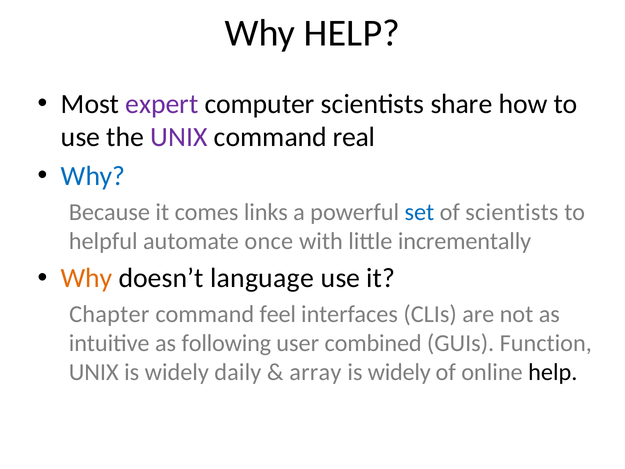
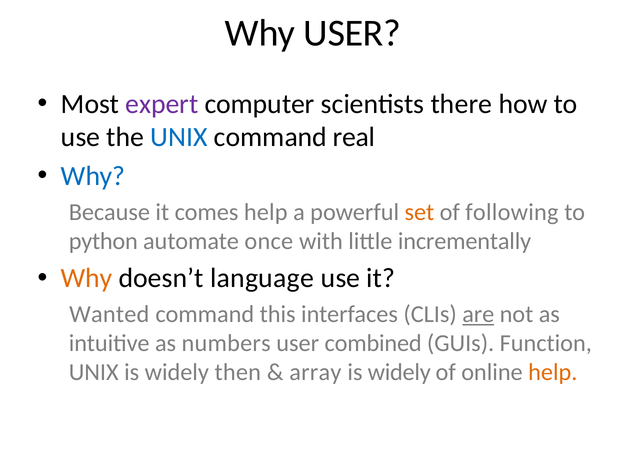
Why HELP: HELP -> USER
share: share -> there
UNIX at (179, 137) colour: purple -> blue
comes links: links -> help
set colour: blue -> orange
of scientists: scientists -> following
helpful: helpful -> python
Chapter: Chapter -> Wanted
feel: feel -> this
are underline: none -> present
following: following -> numbers
daily: daily -> then
help at (553, 372) colour: black -> orange
